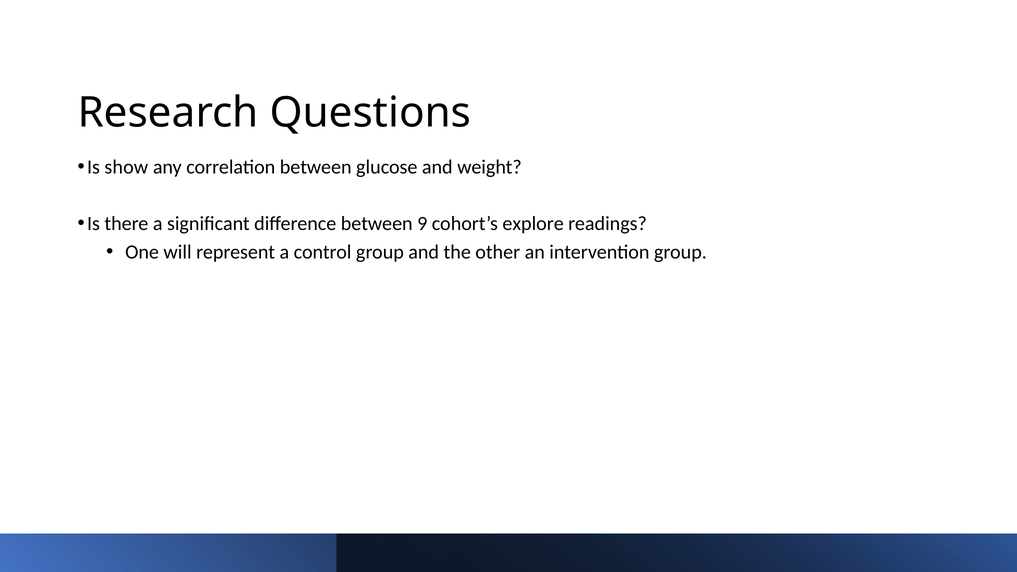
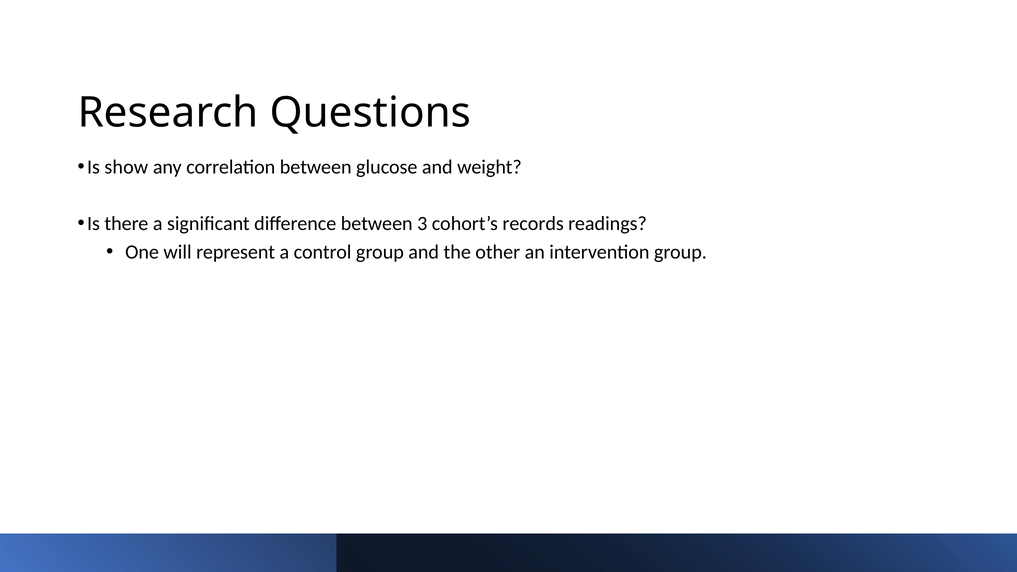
9: 9 -> 3
explore: explore -> records
